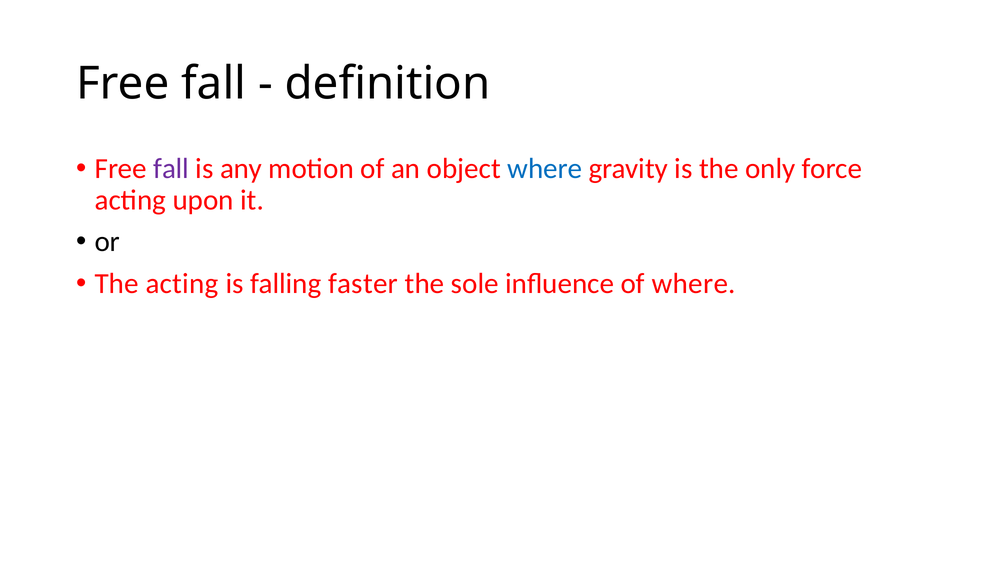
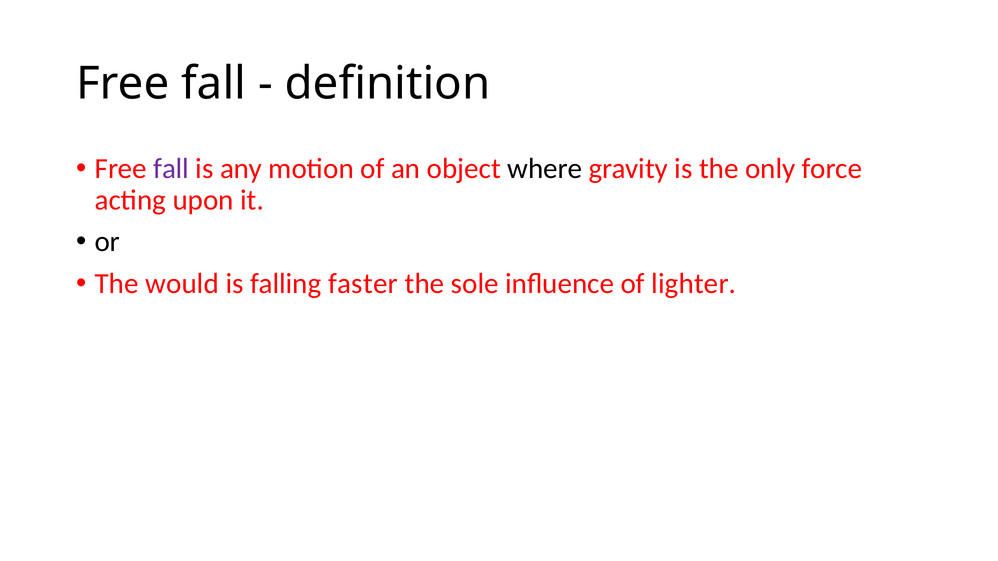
where at (545, 169) colour: blue -> black
The acting: acting -> would
of where: where -> lighter
